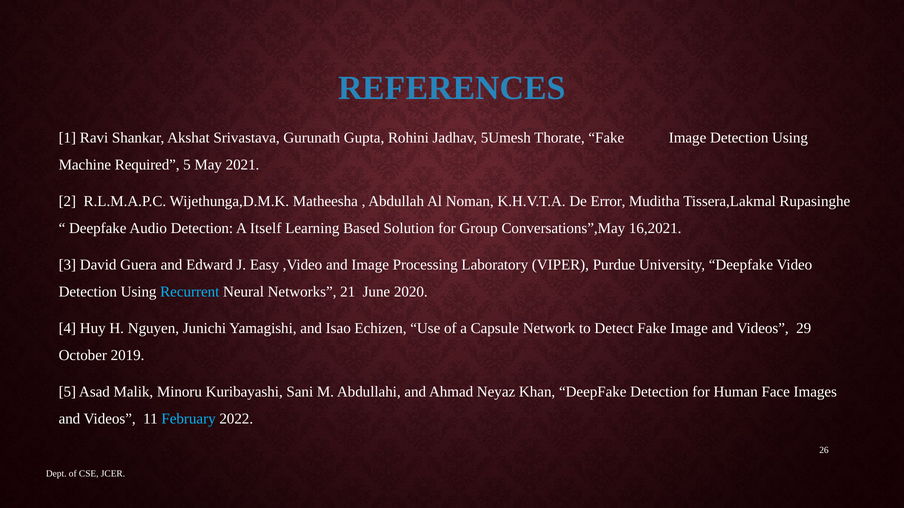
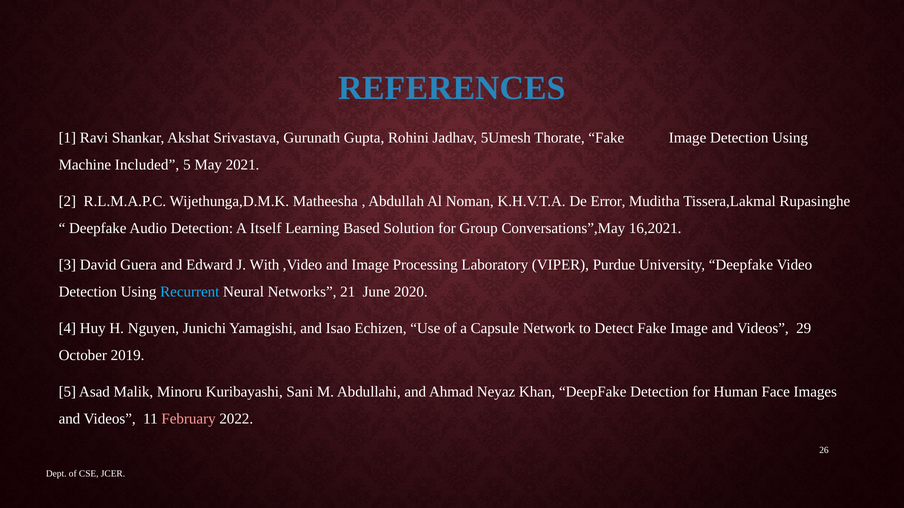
Required: Required -> Included
Easy: Easy -> With
February colour: light blue -> pink
